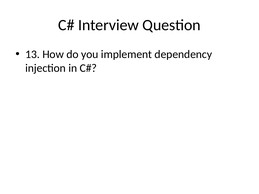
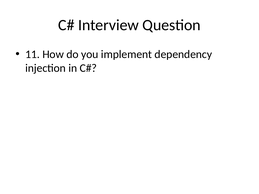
13: 13 -> 11
